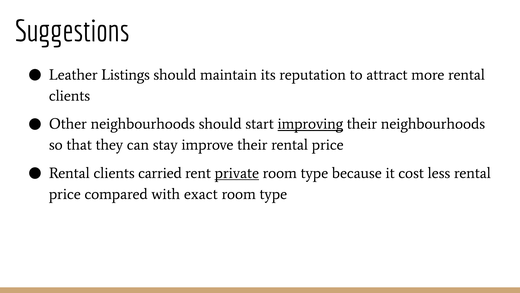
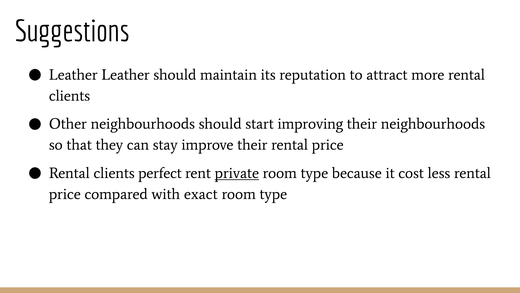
Leather Listings: Listings -> Leather
improving underline: present -> none
carried: carried -> perfect
